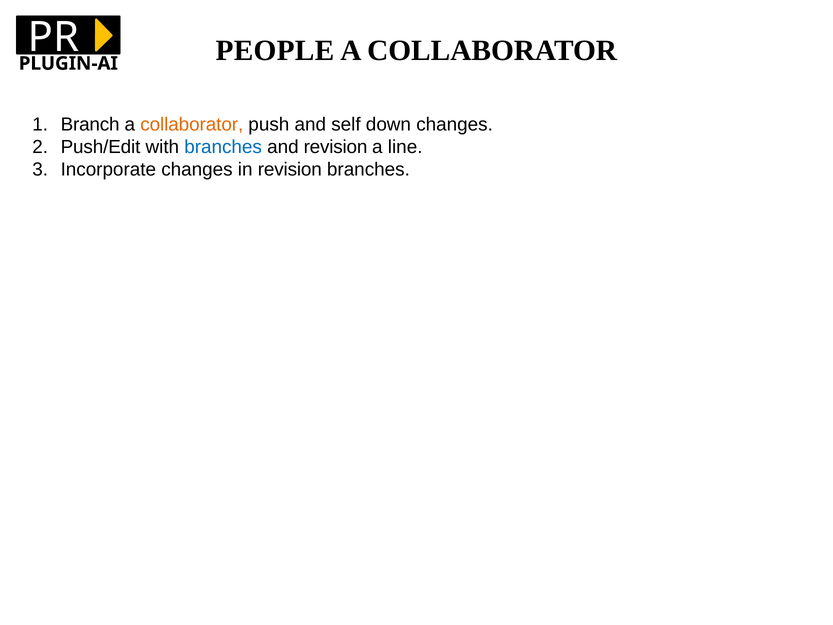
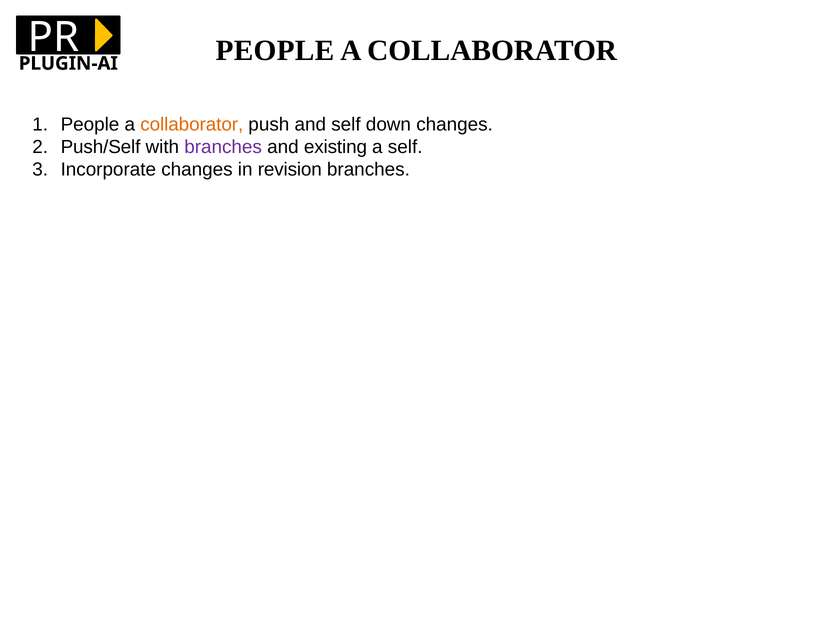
Branch at (90, 124): Branch -> People
Push/Edit: Push/Edit -> Push/Self
branches at (223, 147) colour: blue -> purple
and revision: revision -> existing
a line: line -> self
